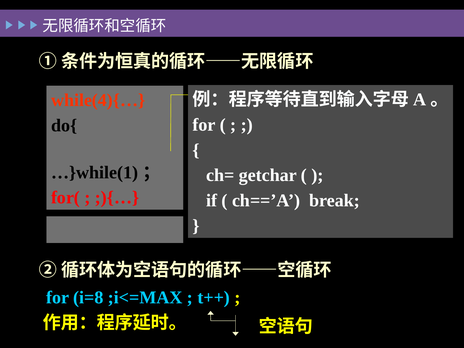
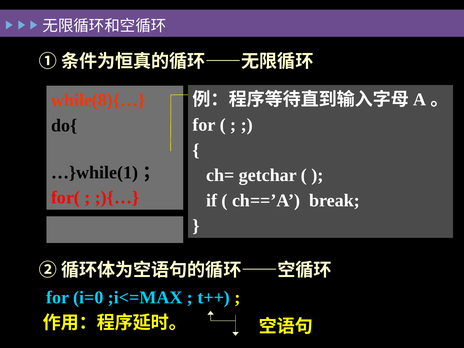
while(4){…: while(4){… -> while(8){…
i=8: i=8 -> i=0
